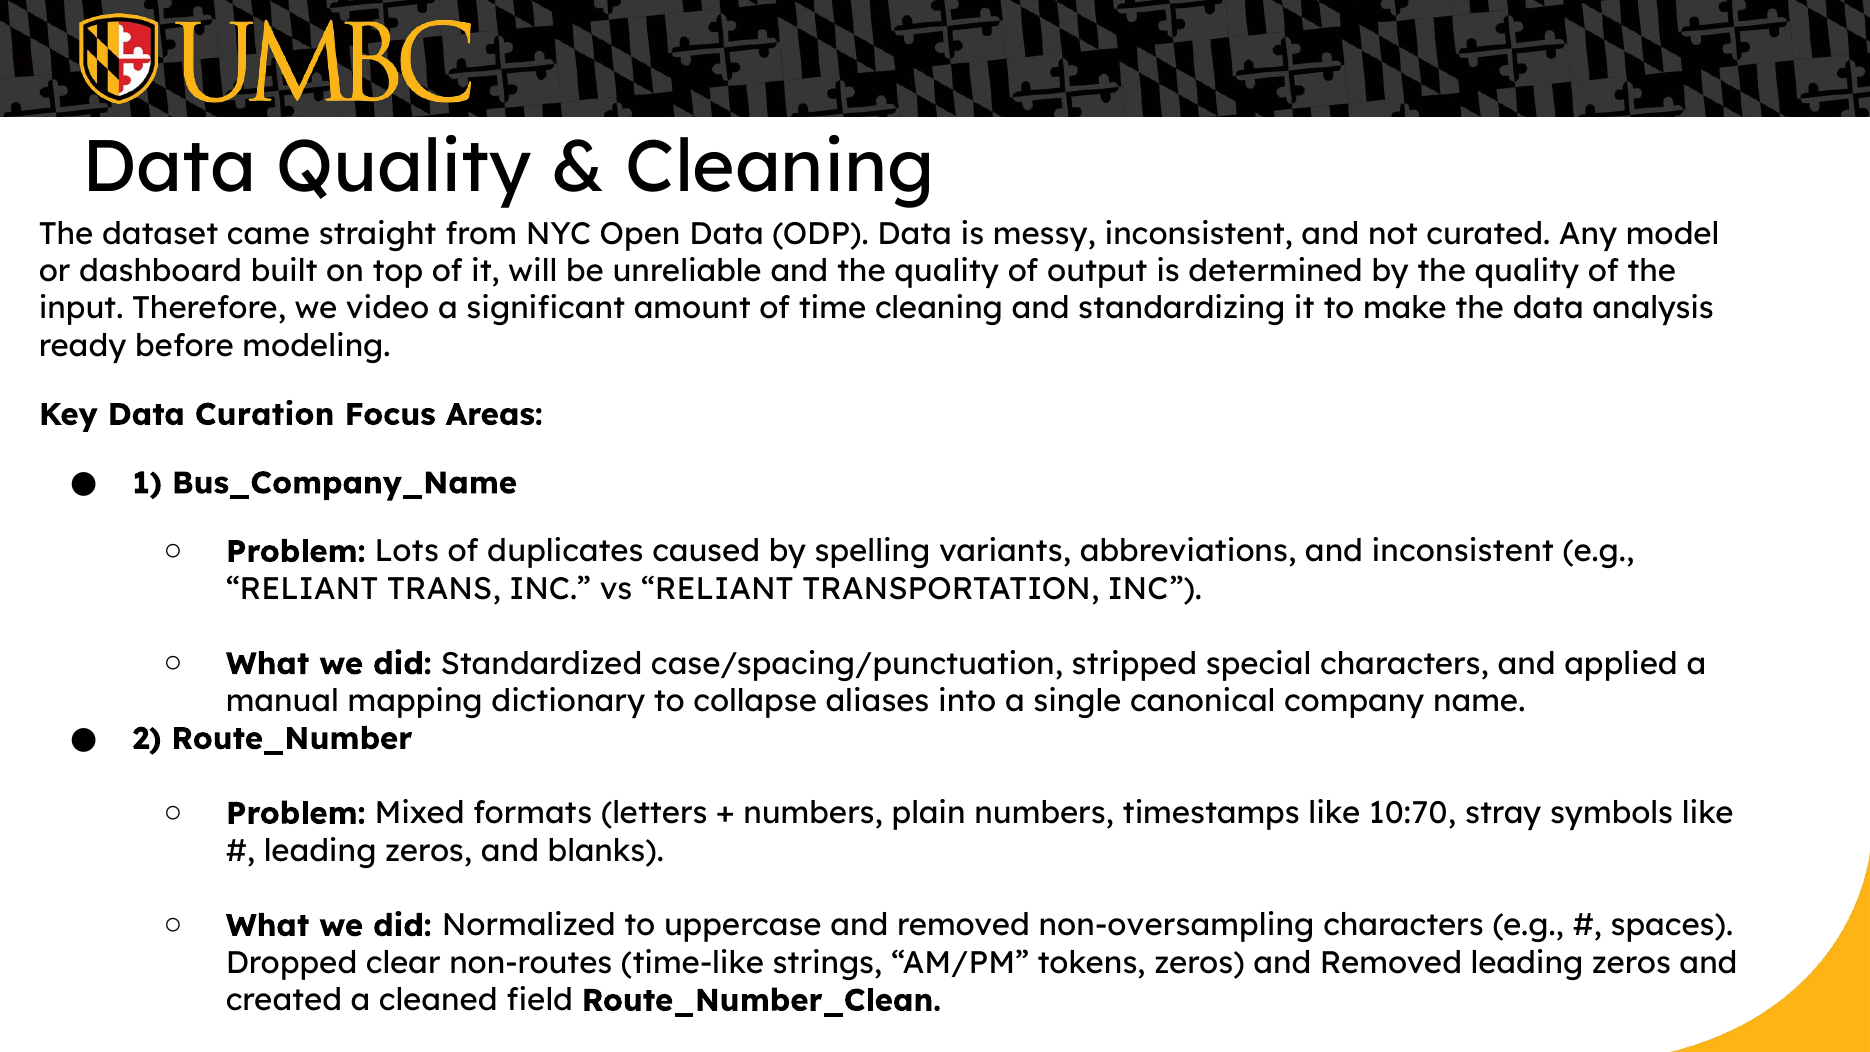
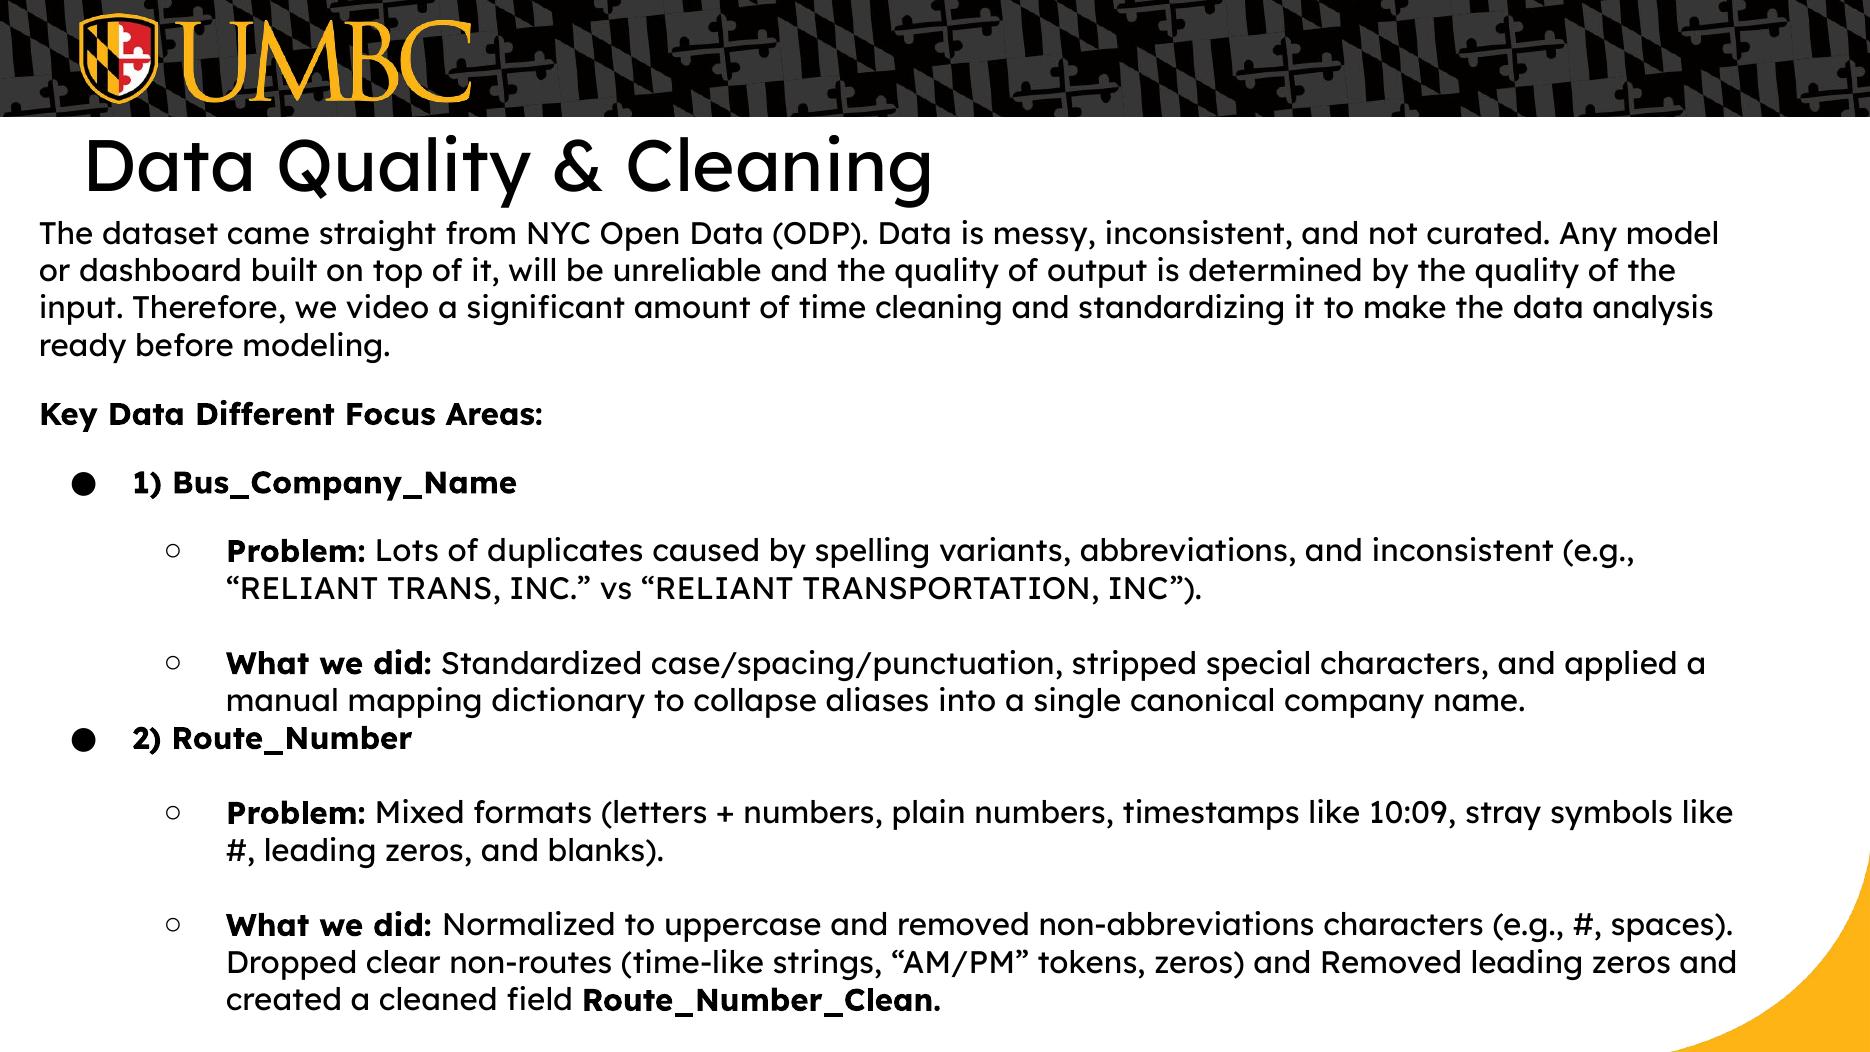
Curation: Curation -> Different
10:70: 10:70 -> 10:09
non-oversampling: non-oversampling -> non-abbreviations
